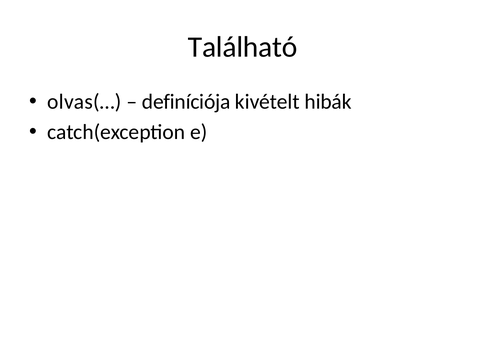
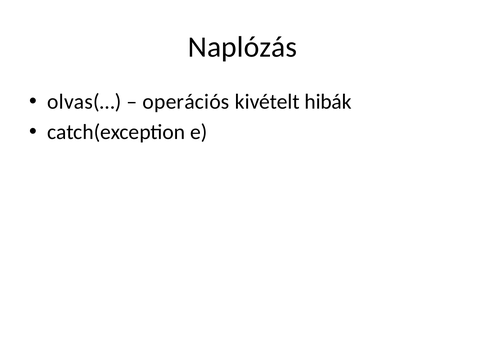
Található: Található -> Naplózás
definíciója: definíciója -> operációs
